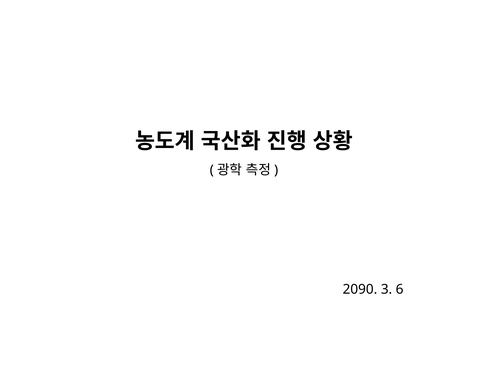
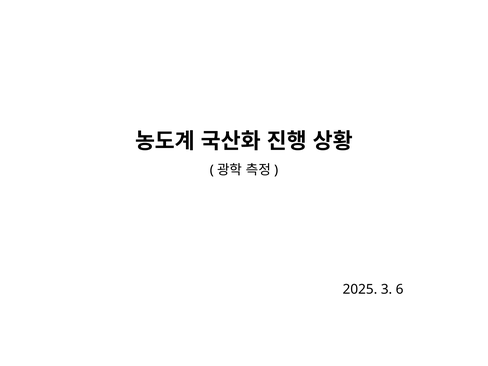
2090: 2090 -> 2025
